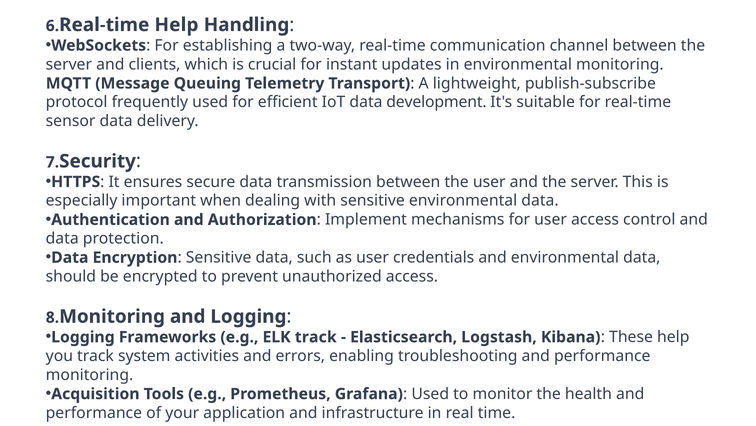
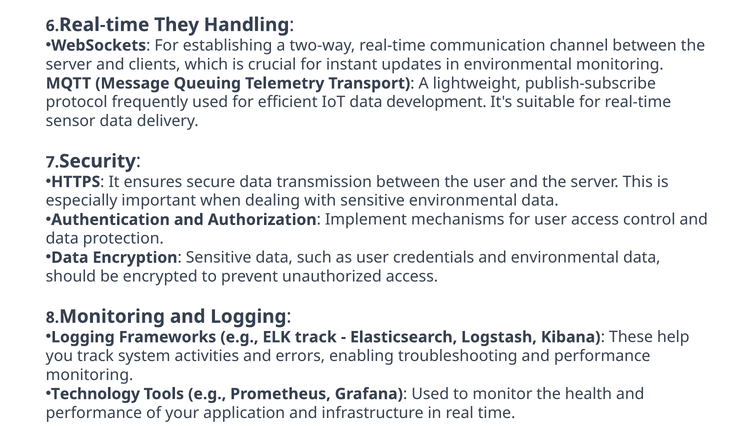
6.Real-time Help: Help -> They
Acquisition: Acquisition -> Technology
